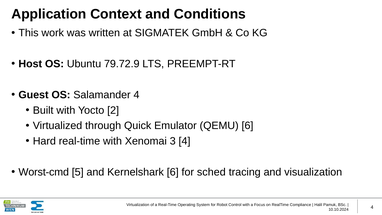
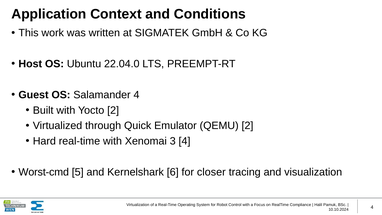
79.72.9: 79.72.9 -> 22.04.0
QEMU 6: 6 -> 2
sched: sched -> closer
